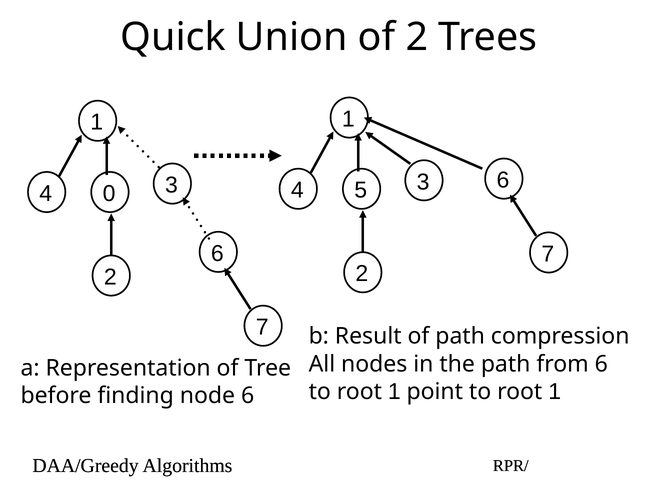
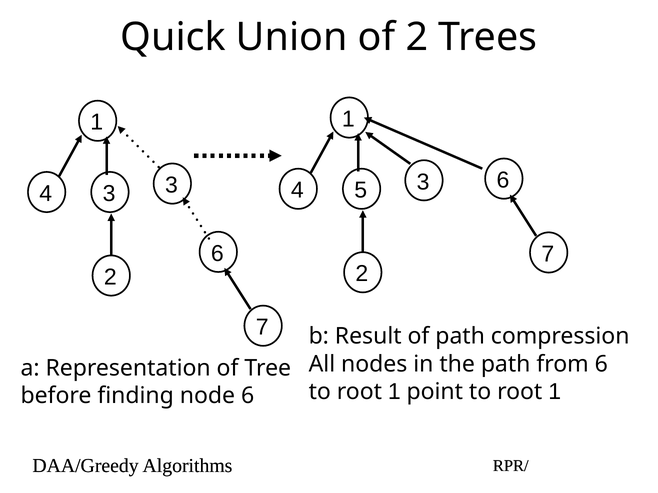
4 0: 0 -> 3
